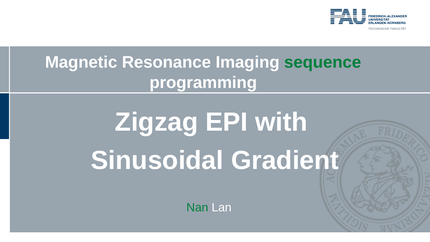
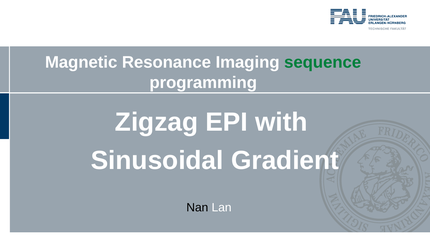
Nan colour: green -> black
